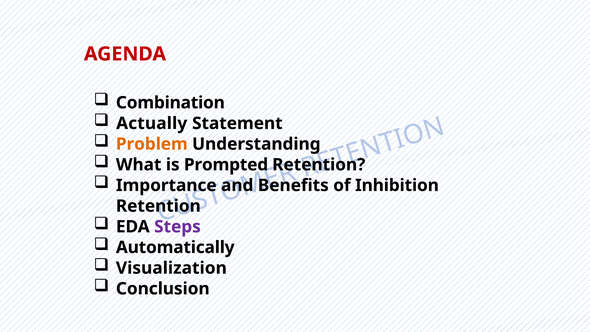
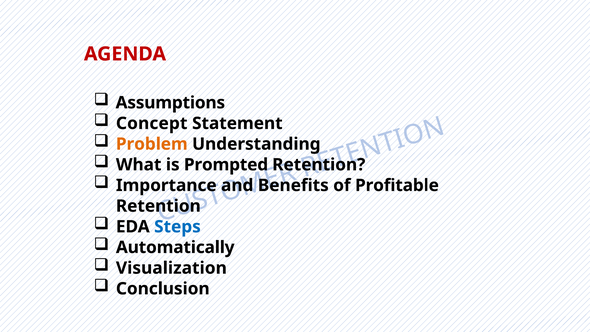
Combination: Combination -> Assumptions
Actually: Actually -> Concept
Inhibition: Inhibition -> Profitable
Steps colour: purple -> blue
